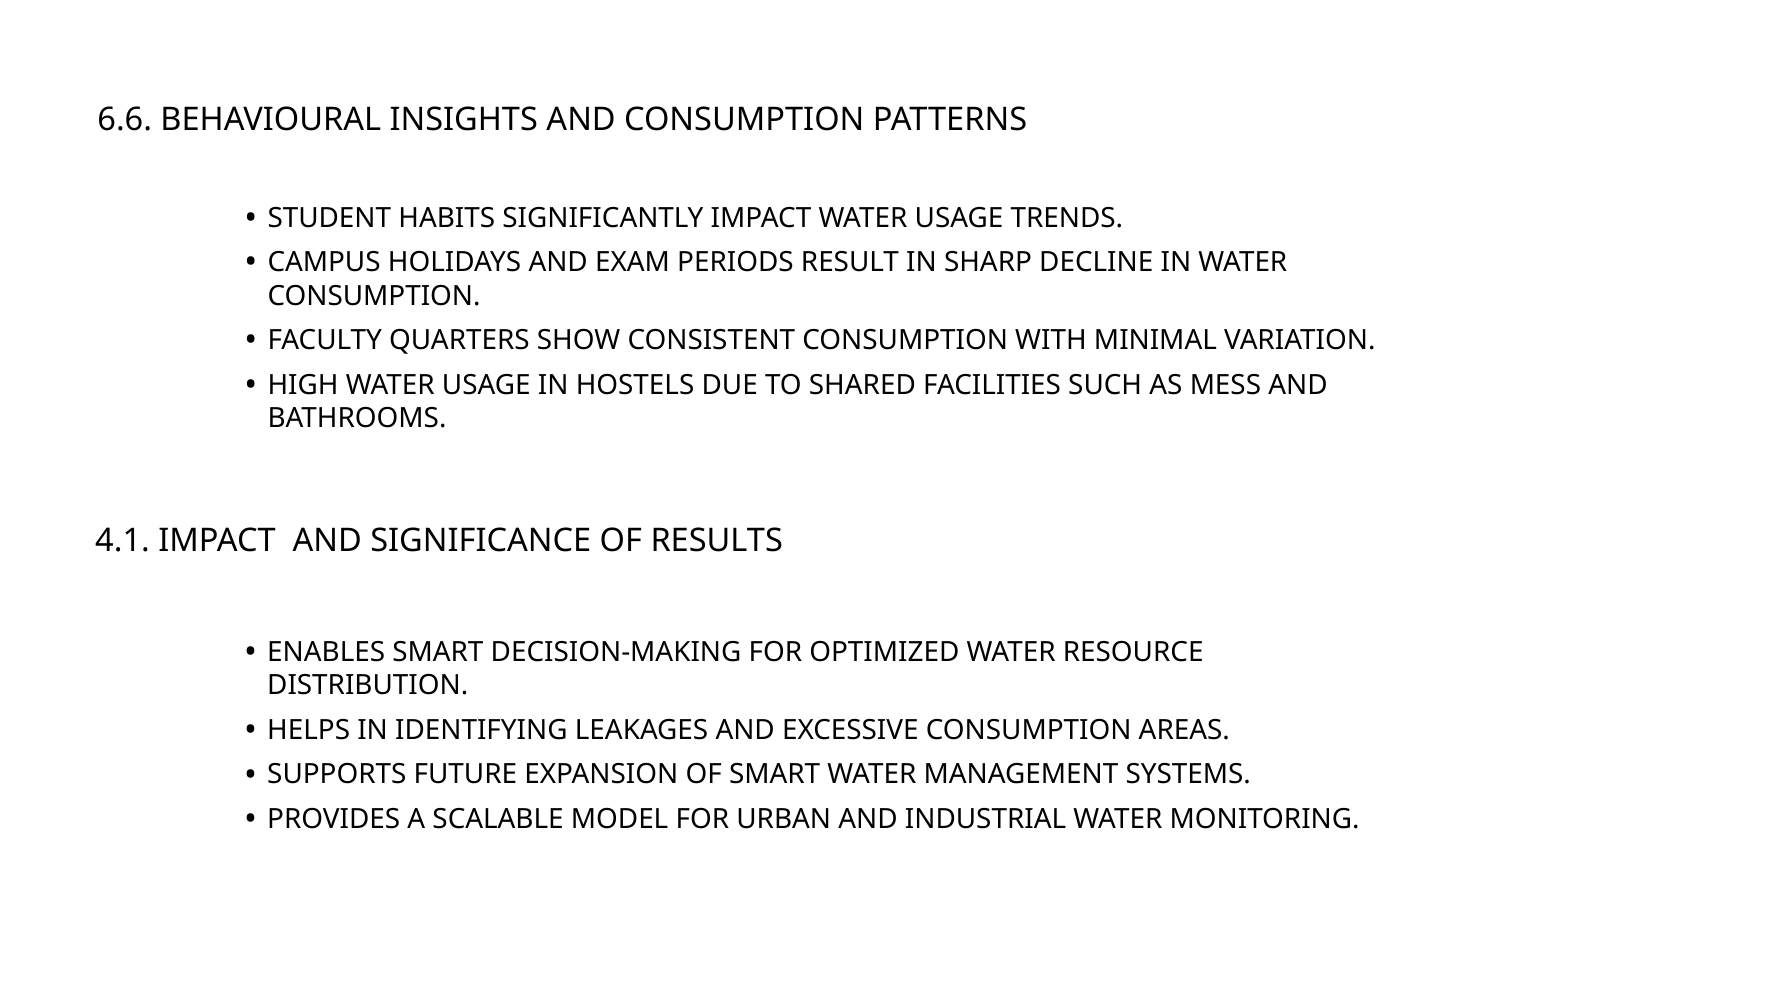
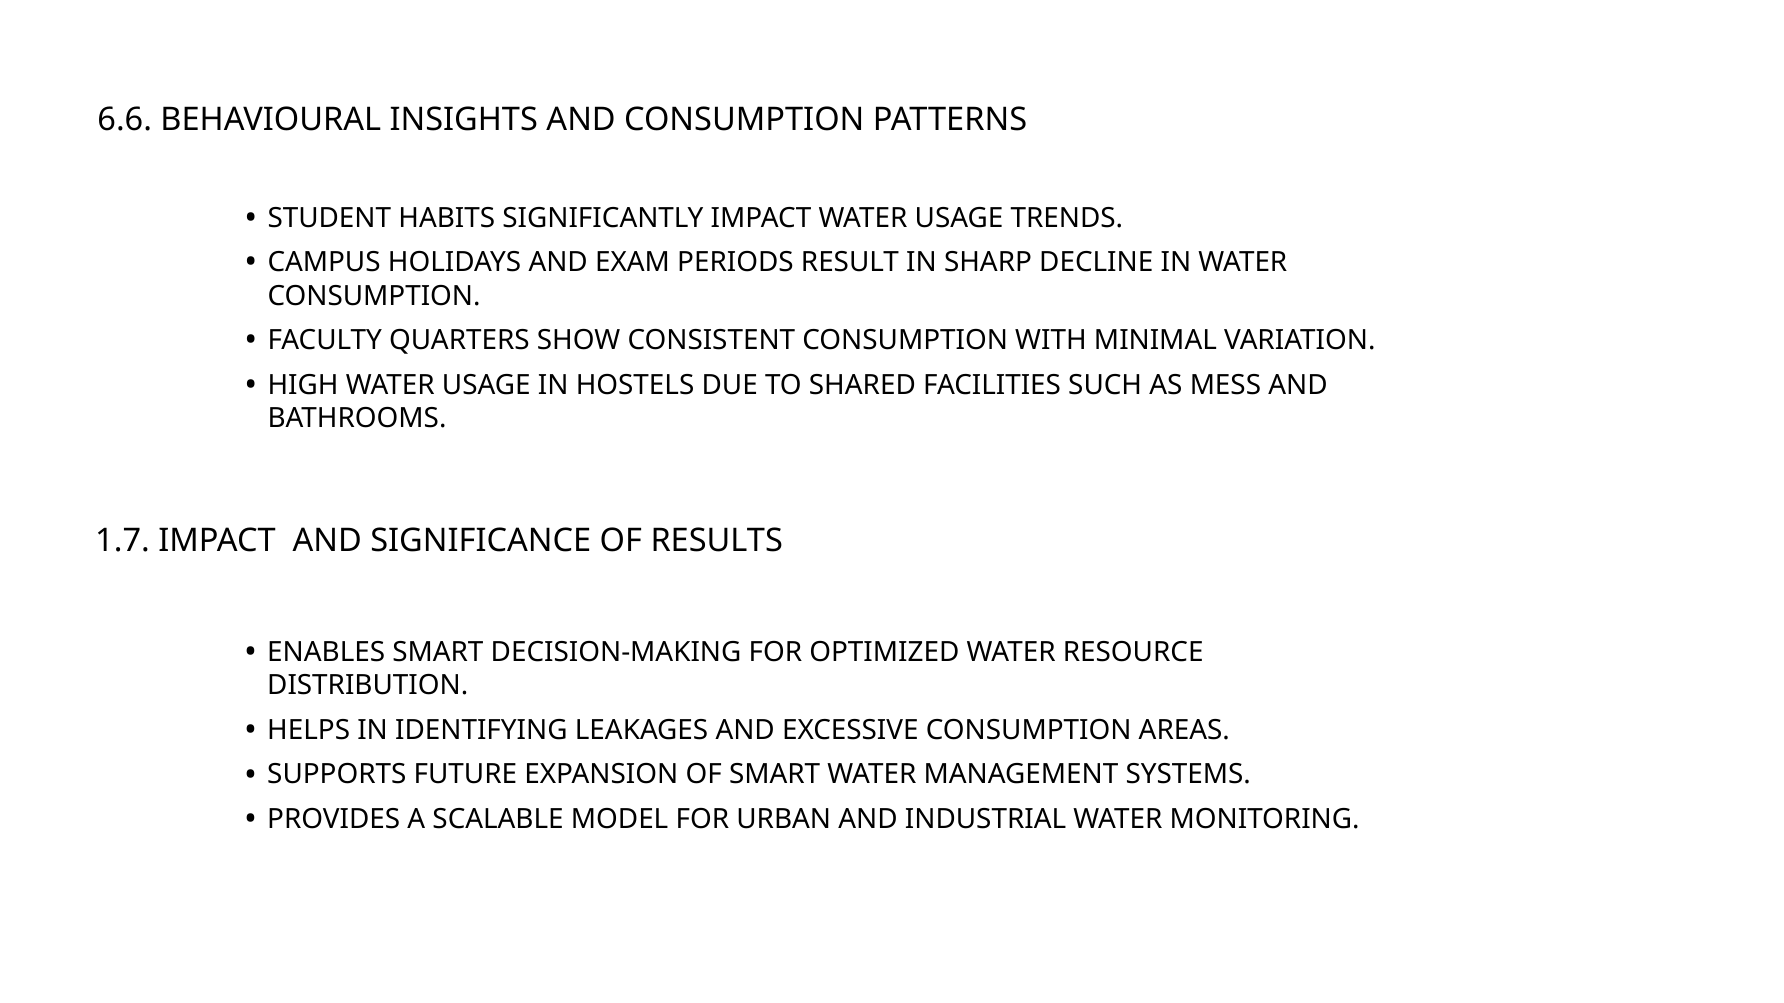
4.1: 4.1 -> 1.7
